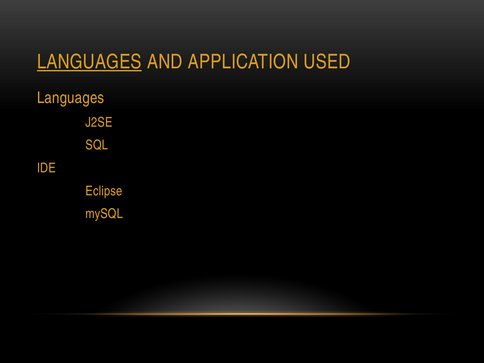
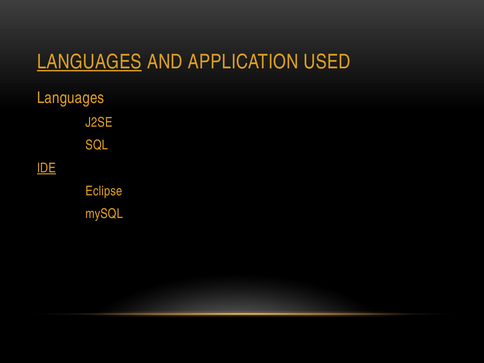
IDE underline: none -> present
